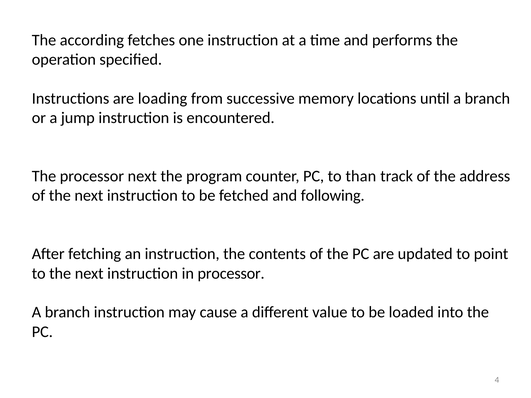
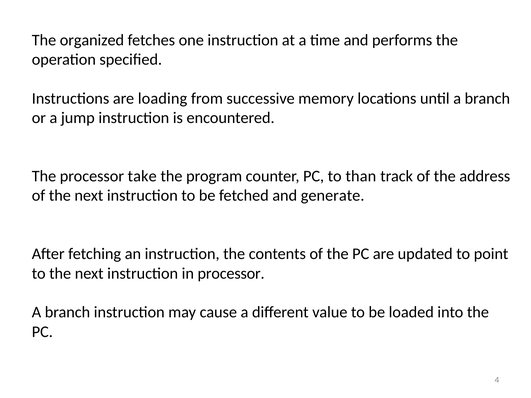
according: according -> organized
processor next: next -> take
following: following -> generate
